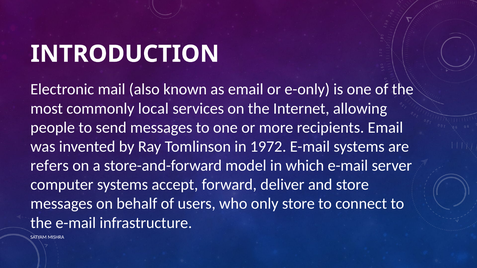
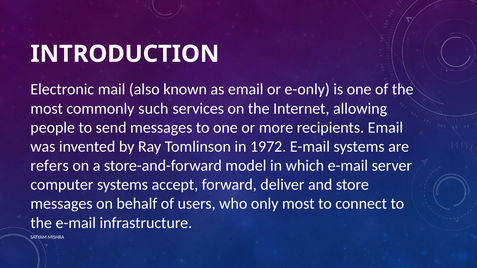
local: local -> such
only store: store -> most
